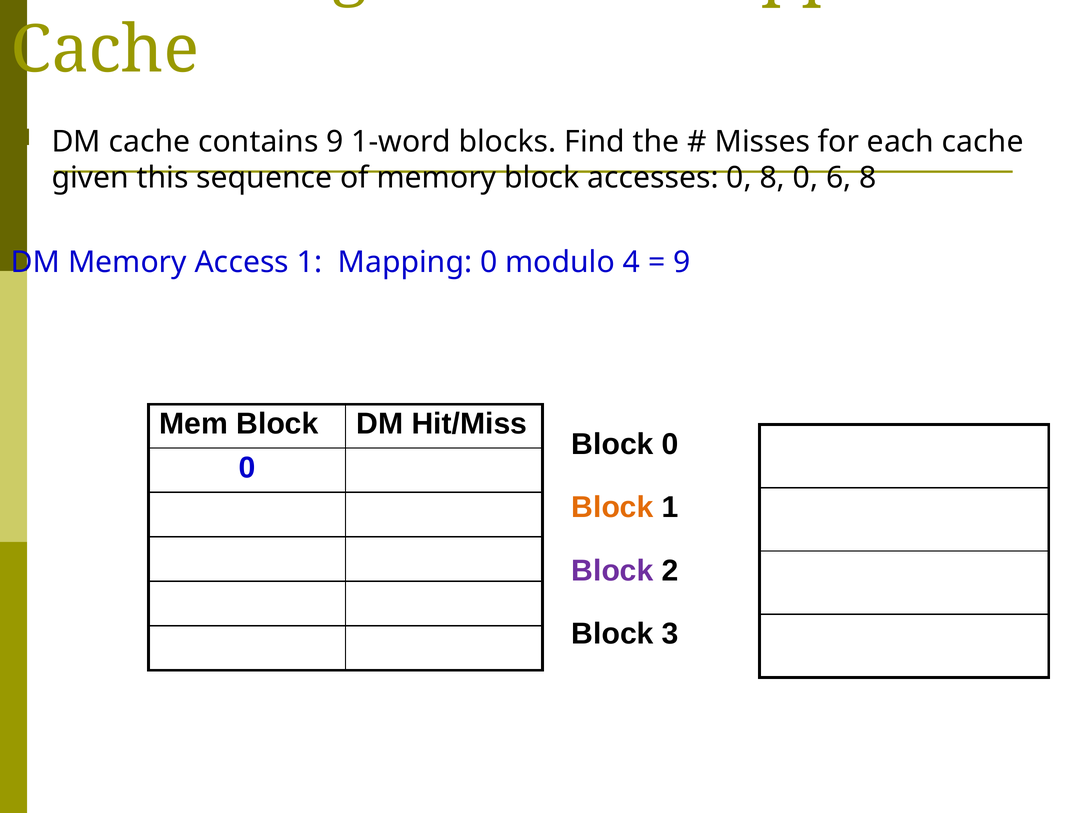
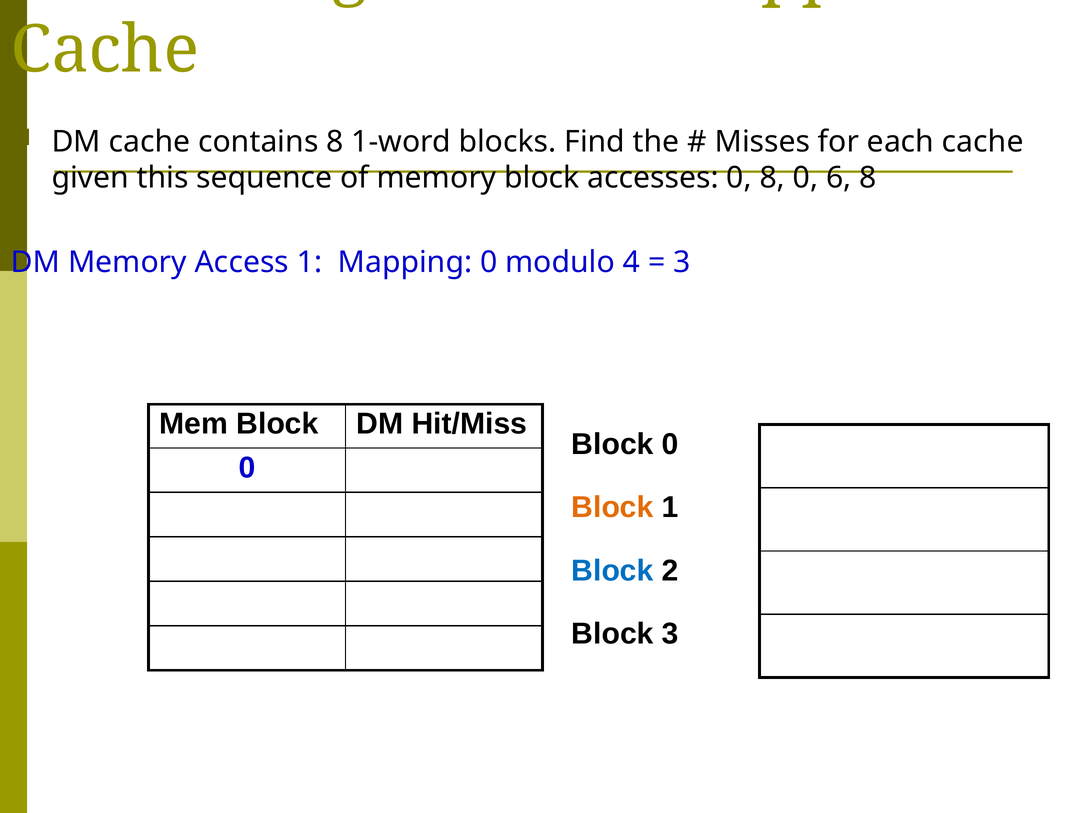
contains 9: 9 -> 8
9 at (682, 263): 9 -> 3
Block at (612, 571) colour: purple -> blue
